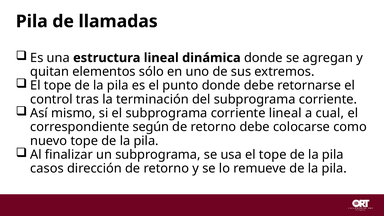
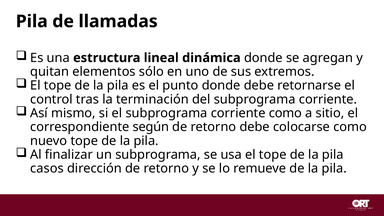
corriente lineal: lineal -> como
cual: cual -> sitio
